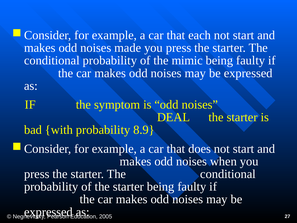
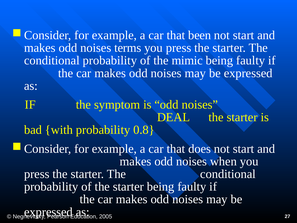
each: each -> been
made: made -> terms
8.9: 8.9 -> 0.8
